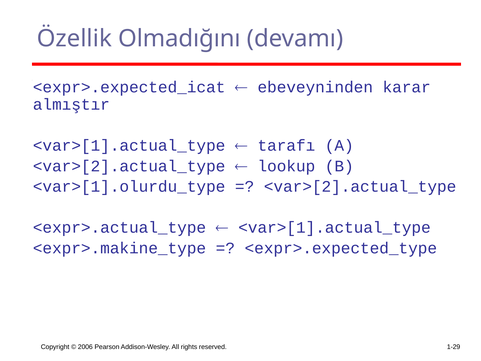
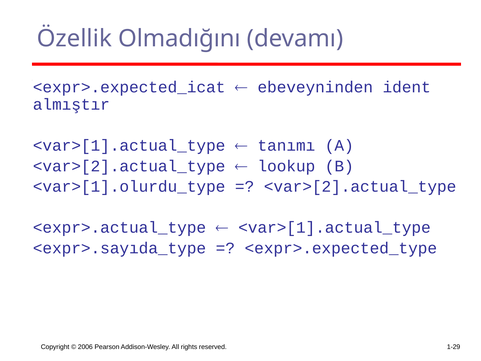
karar: karar -> ident
tarafı: tarafı -> tanımı
<expr>.makine_type: <expr>.makine_type -> <expr>.sayıda_type
